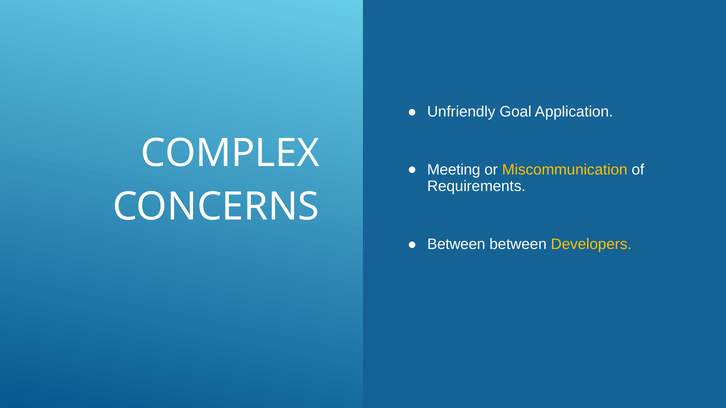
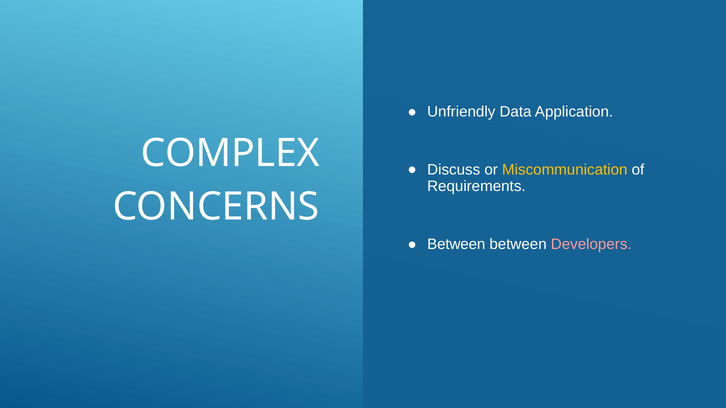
Goal: Goal -> Data
Meeting: Meeting -> Discuss
Developers colour: yellow -> pink
